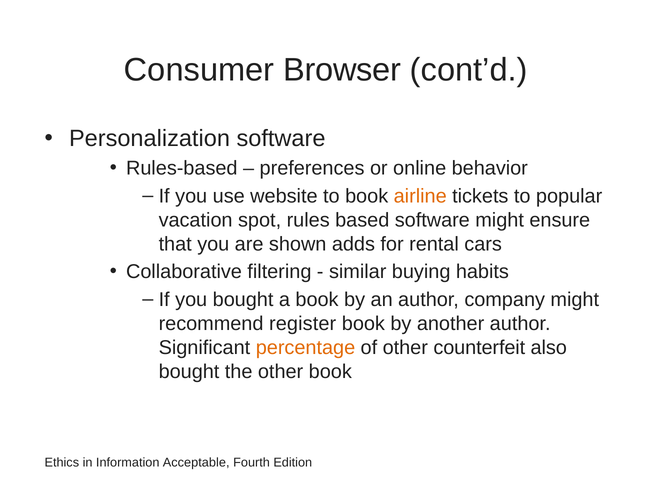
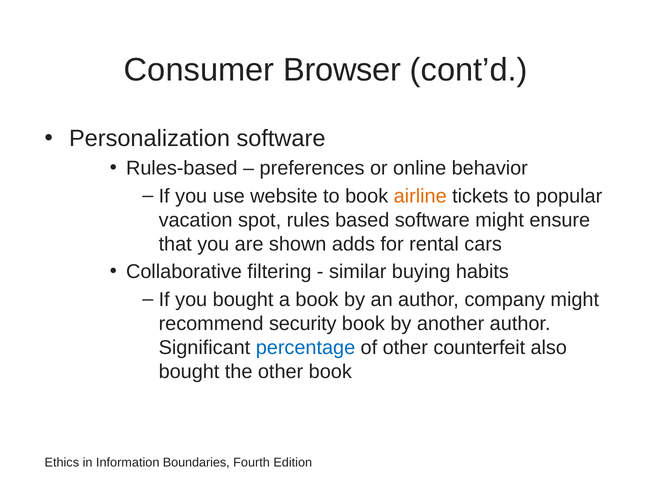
register: register -> security
percentage colour: orange -> blue
Acceptable: Acceptable -> Boundaries
